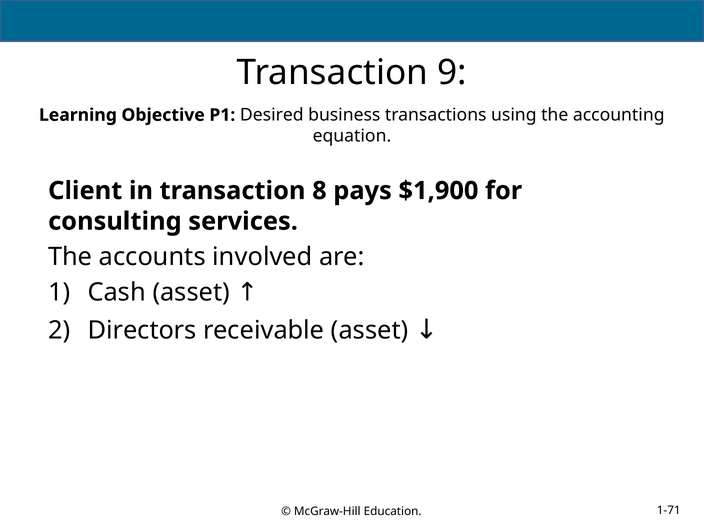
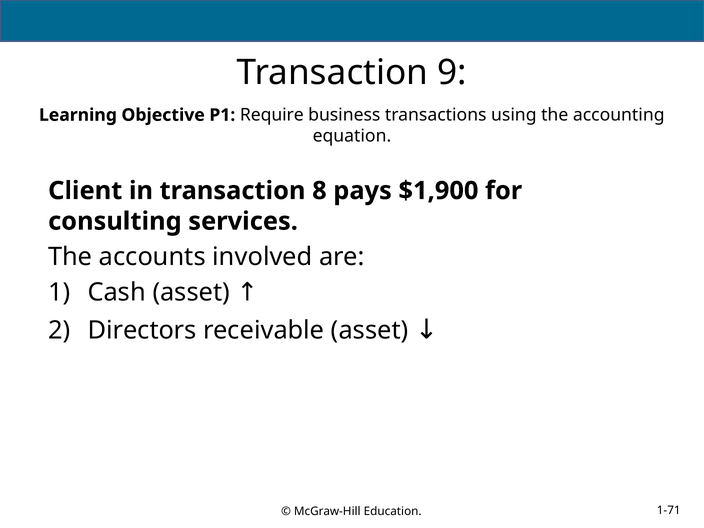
Desired: Desired -> Require
